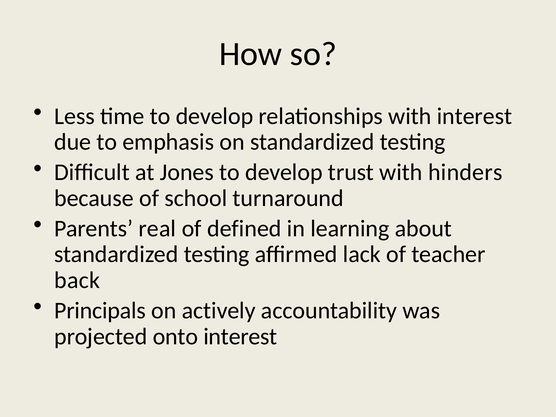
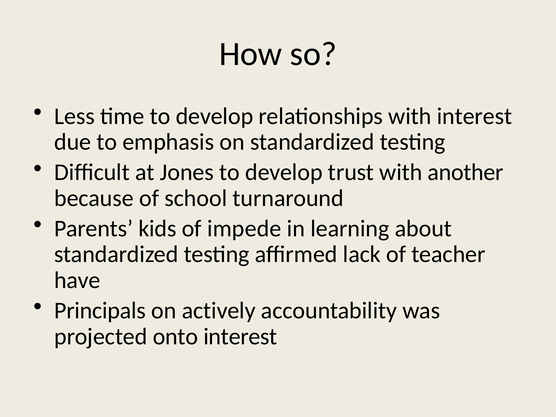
hinders: hinders -> another
real: real -> kids
defined: defined -> impede
back: back -> have
